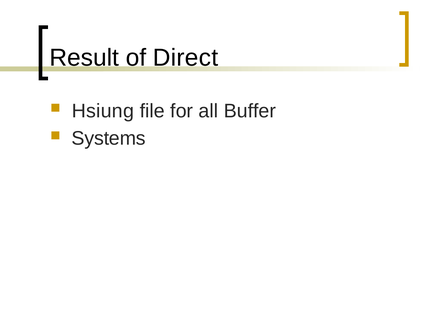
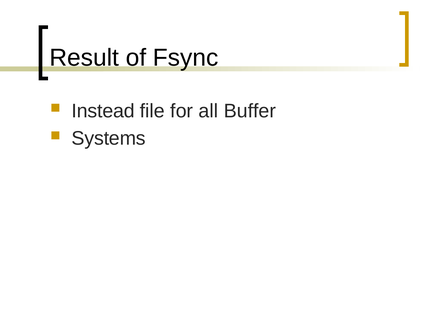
Direct: Direct -> Fsync
Hsiung: Hsiung -> Instead
